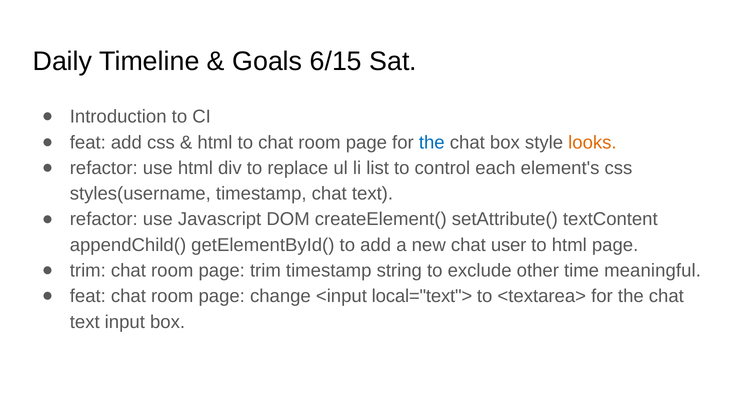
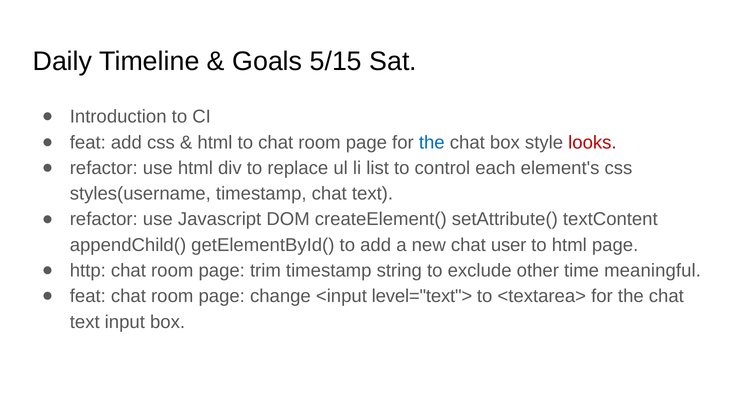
6/15: 6/15 -> 5/15
looks colour: orange -> red
trim at (88, 270): trim -> http
local="text">: local="text"> -> level="text">
